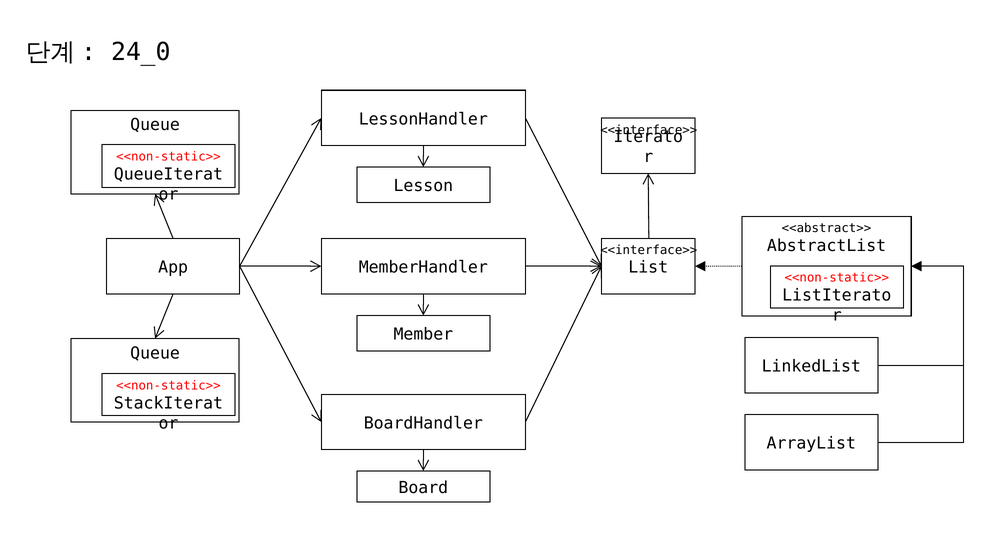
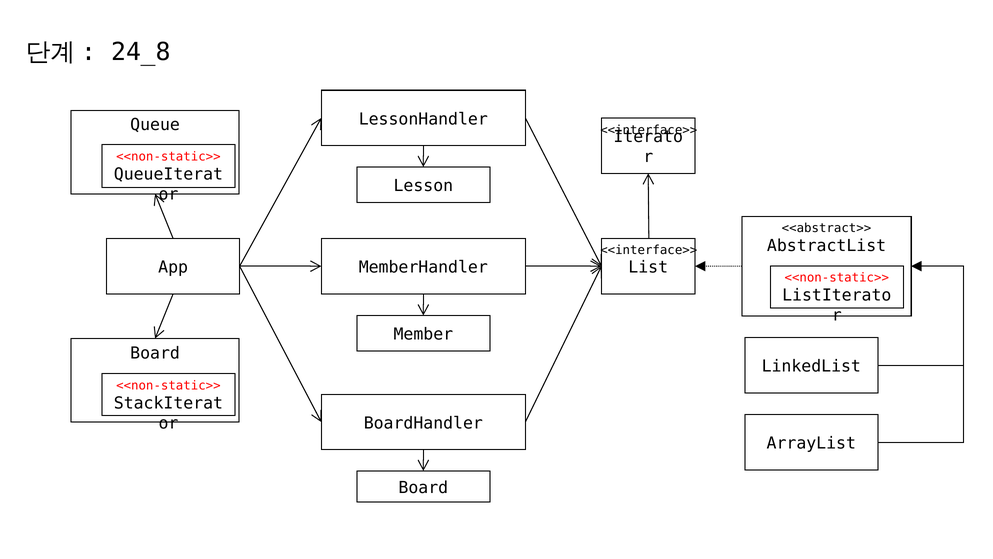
24_0: 24_0 -> 24_8
Queue at (155, 353): Queue -> Board
